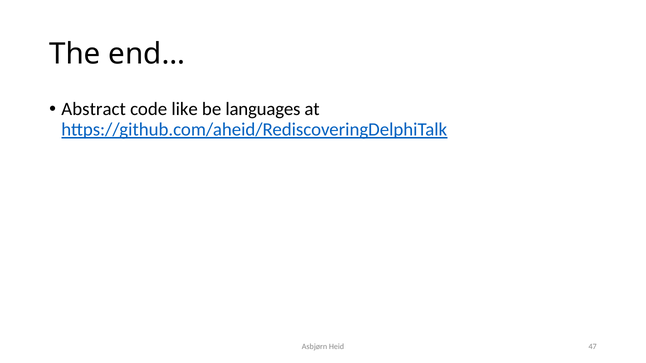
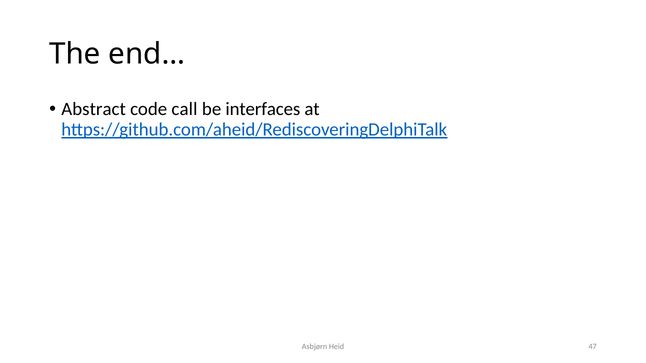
like: like -> call
languages: languages -> interfaces
